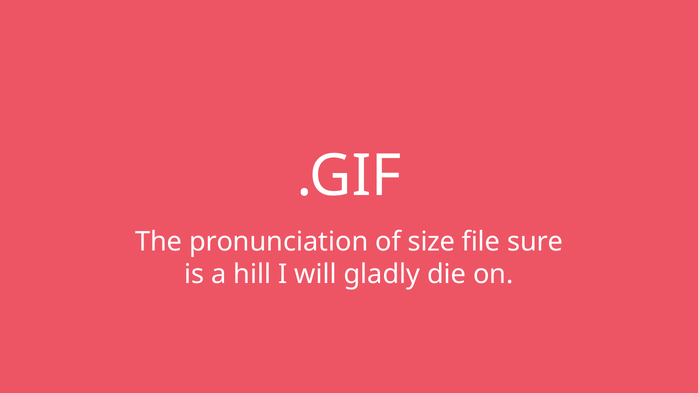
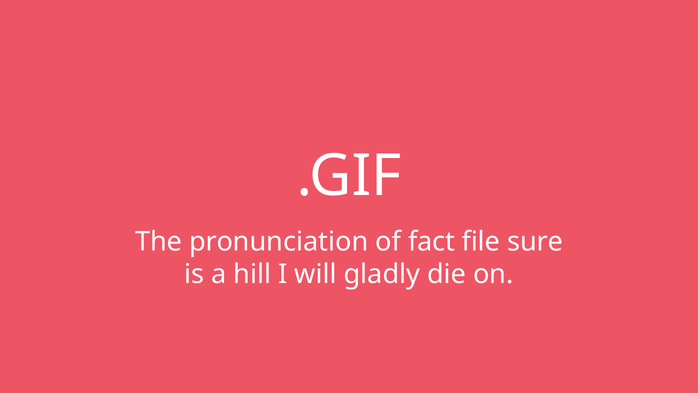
size: size -> fact
